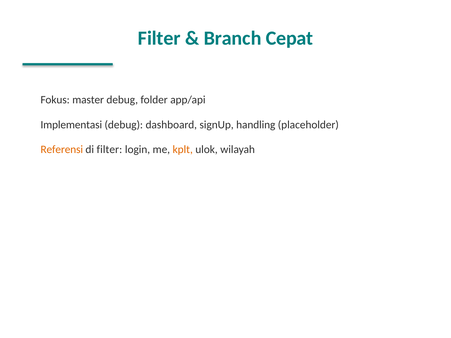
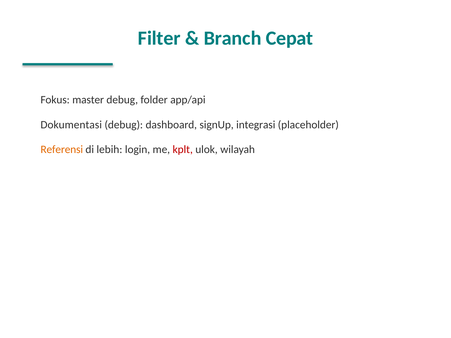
Implementasi: Implementasi -> Dokumentasi
handling: handling -> integrasi
di filter: filter -> lebih
kplt colour: orange -> red
